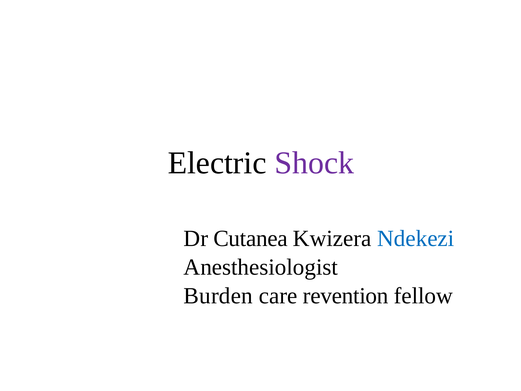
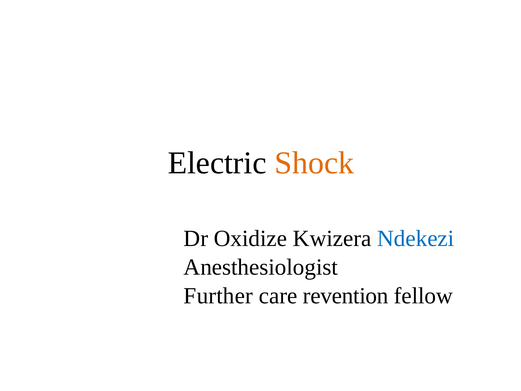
Shock colour: purple -> orange
Cutanea: Cutanea -> Oxidize
Burden: Burden -> Further
